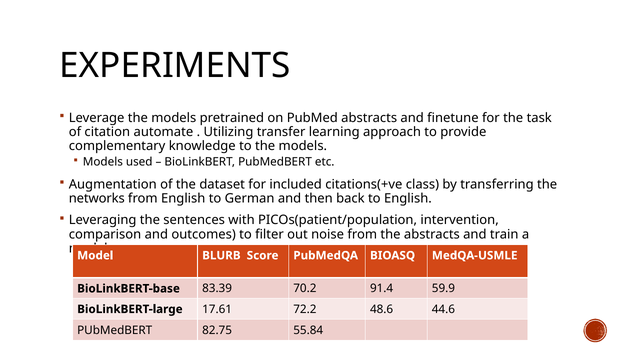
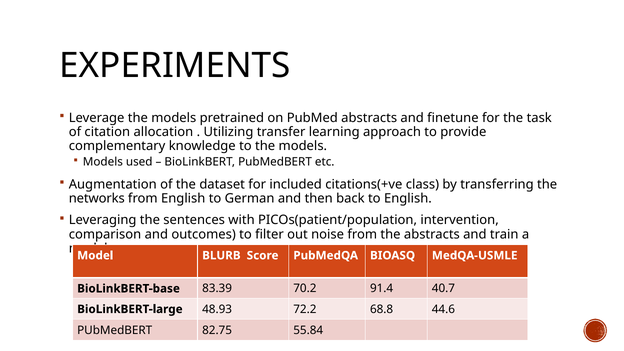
automate: automate -> allocation
59.9: 59.9 -> 40.7
17.61: 17.61 -> 48.93
48.6: 48.6 -> 68.8
